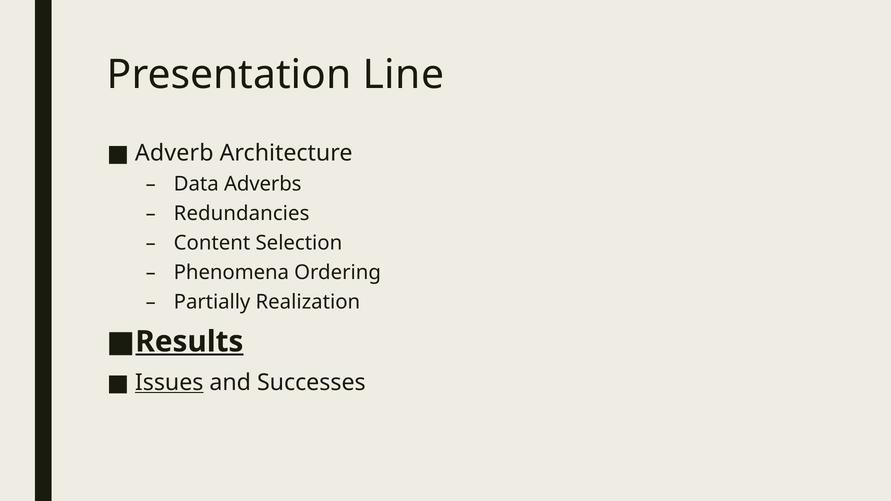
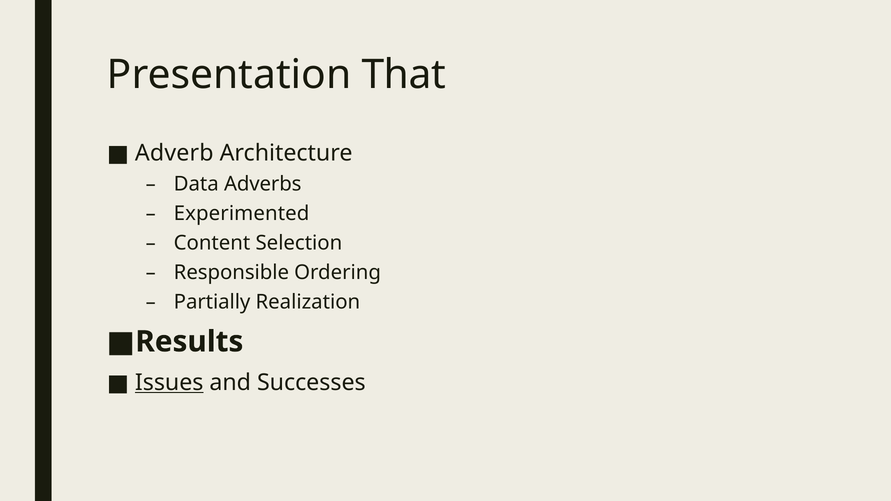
Line: Line -> That
Redundancies: Redundancies -> Experimented
Phenomena: Phenomena -> Responsible
Results underline: present -> none
